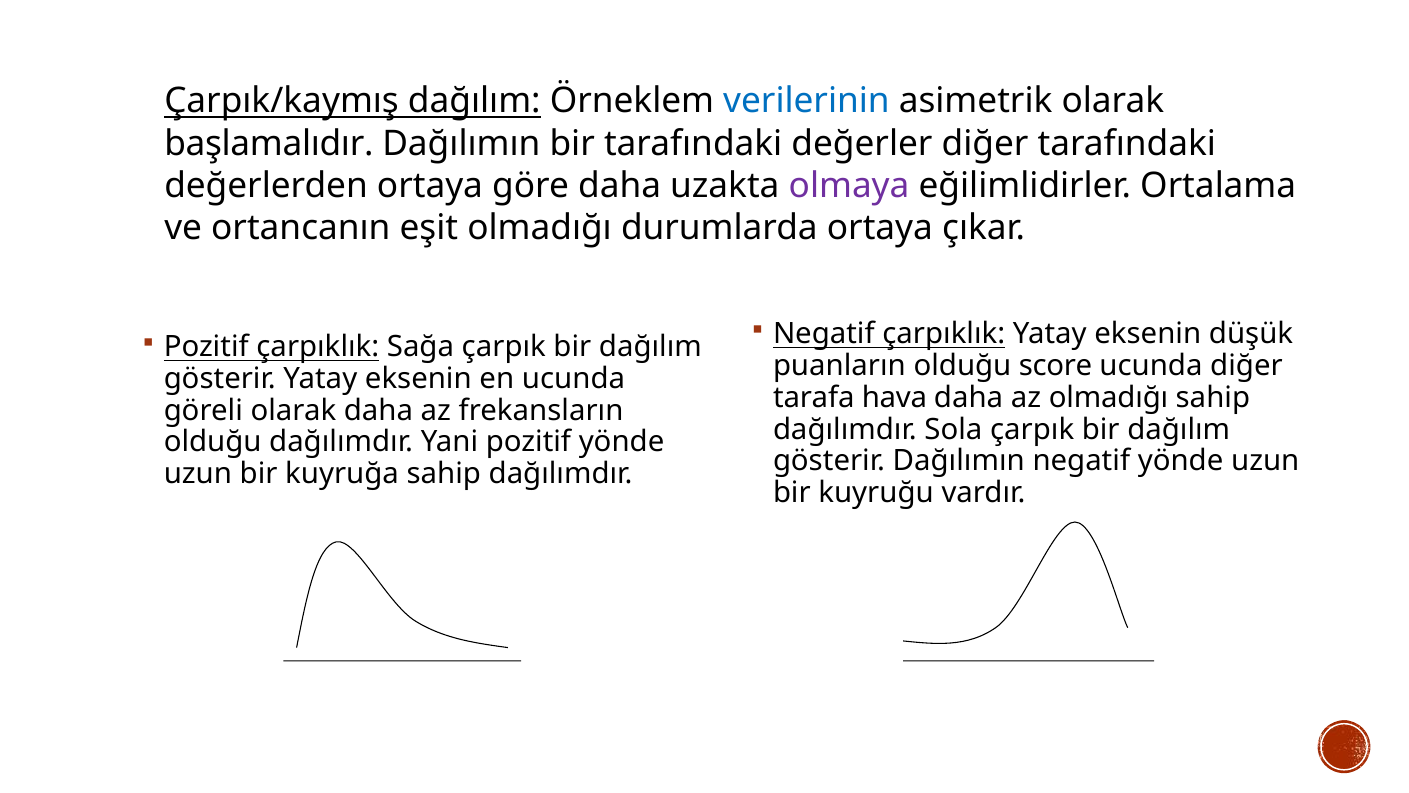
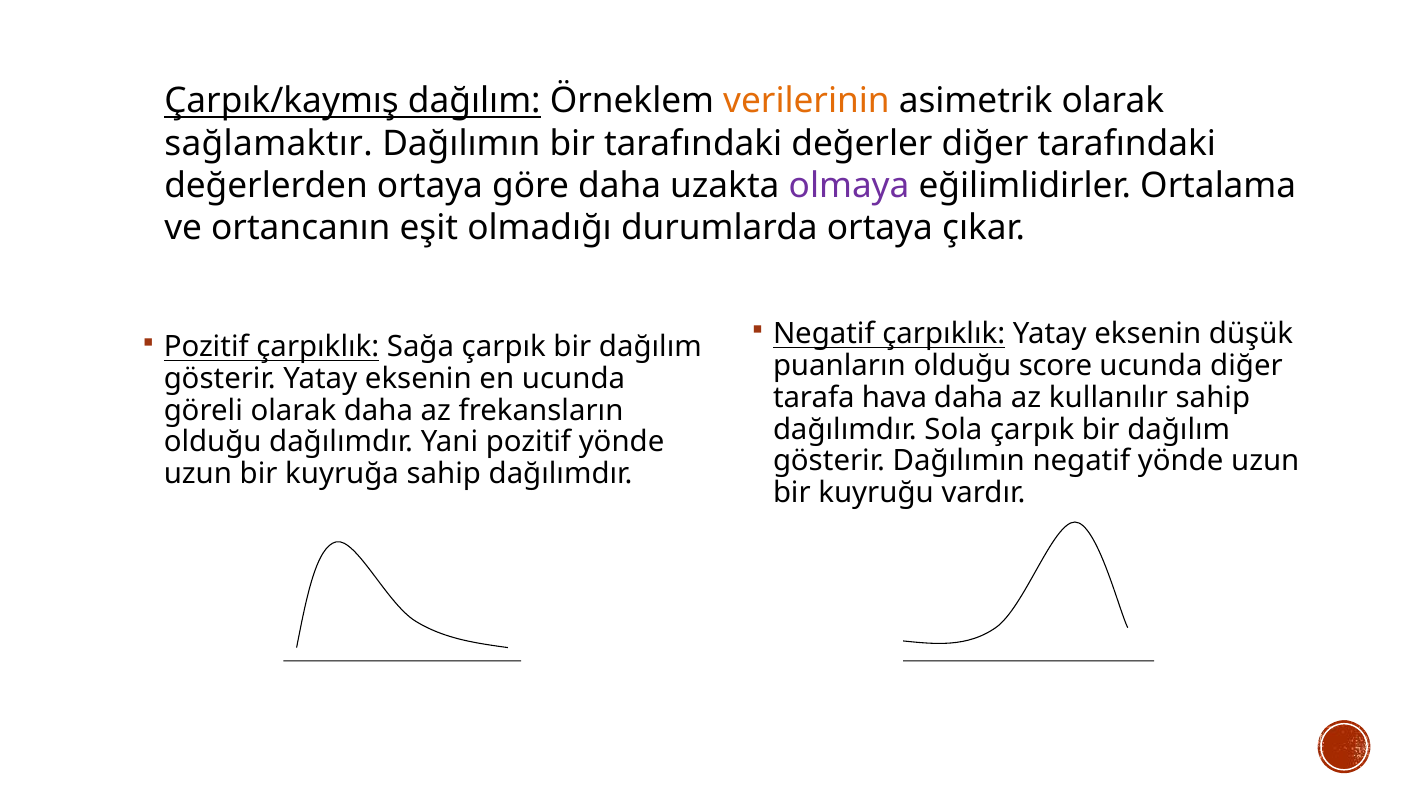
verilerinin colour: blue -> orange
başlamalıdır: başlamalıdır -> sağlamaktır
az olmadığı: olmadığı -> kullanılır
